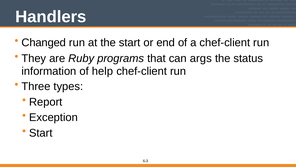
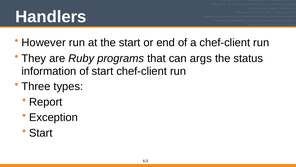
Changed: Changed -> However
of help: help -> start
